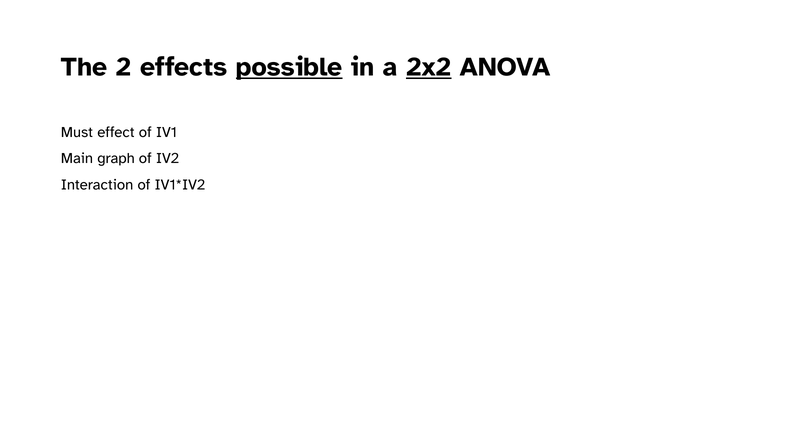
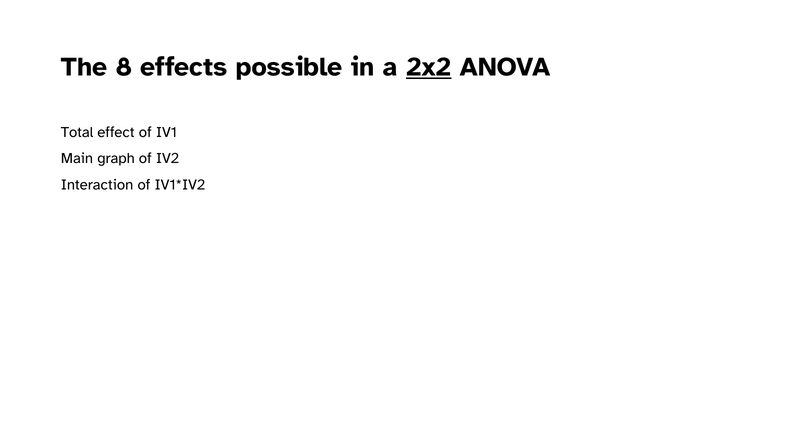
2: 2 -> 8
possible underline: present -> none
Must: Must -> Total
